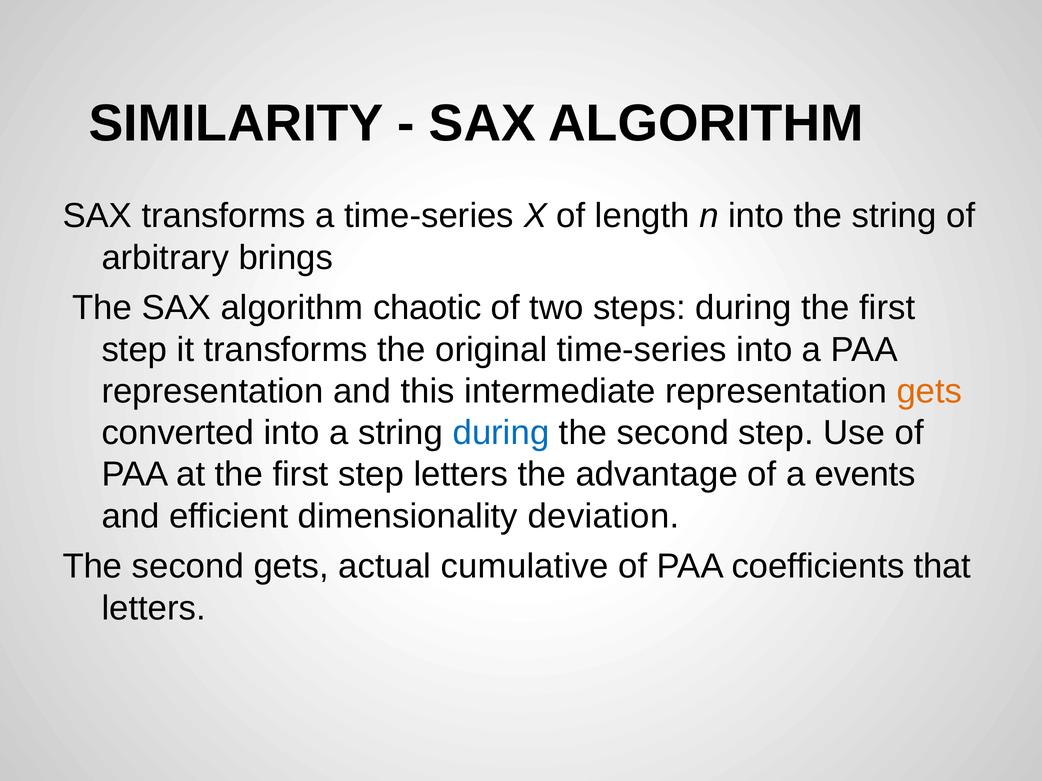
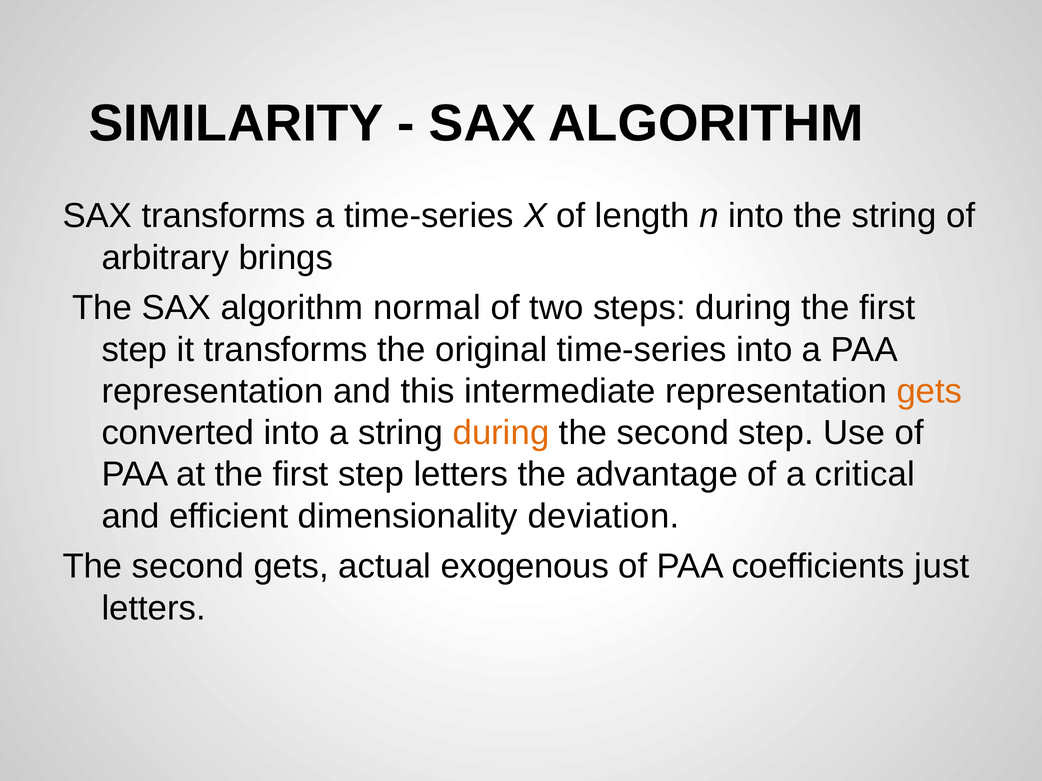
chaotic: chaotic -> normal
during at (501, 433) colour: blue -> orange
events: events -> critical
cumulative: cumulative -> exogenous
that: that -> just
